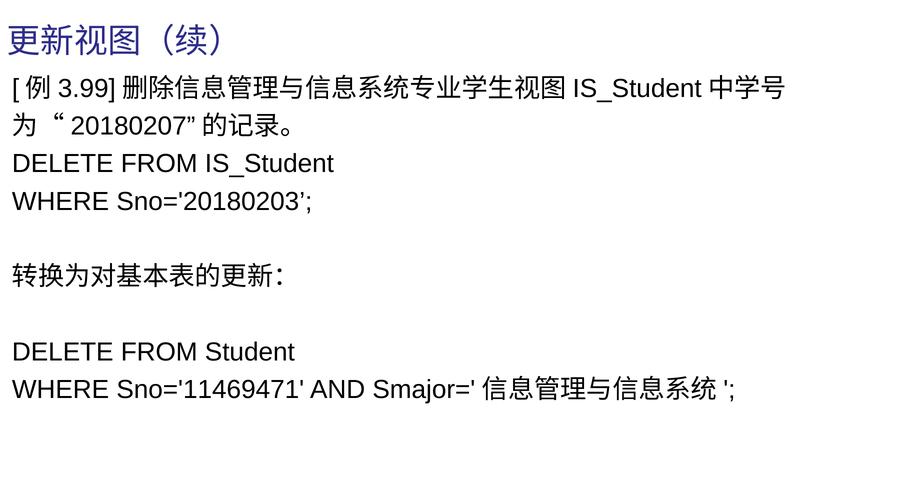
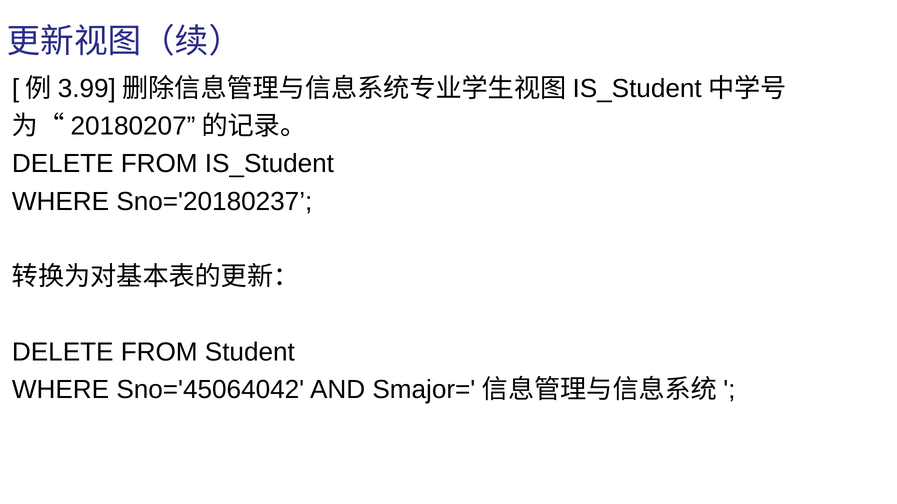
Sno='20180203: Sno='20180203 -> Sno='20180237
Sno='11469471: Sno='11469471 -> Sno='45064042
